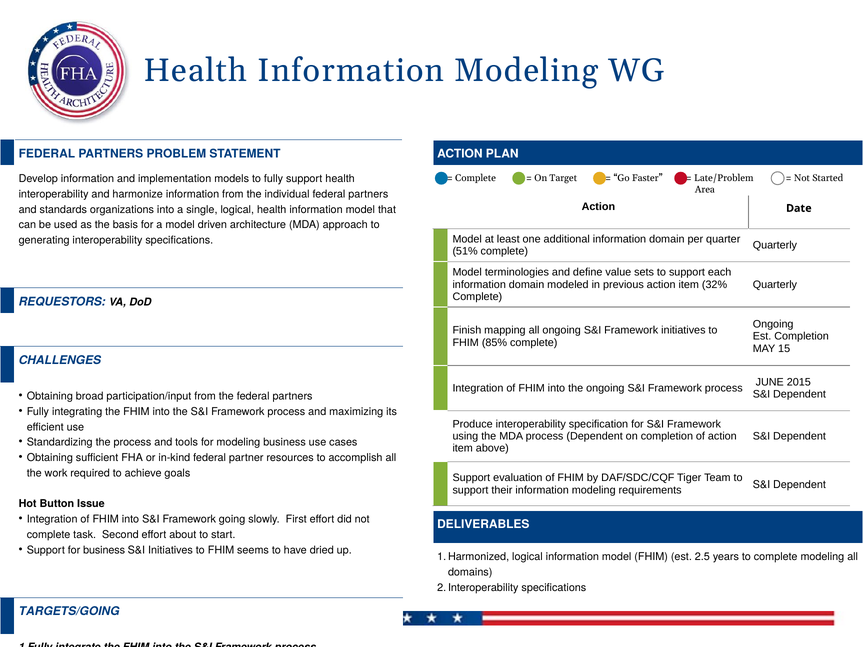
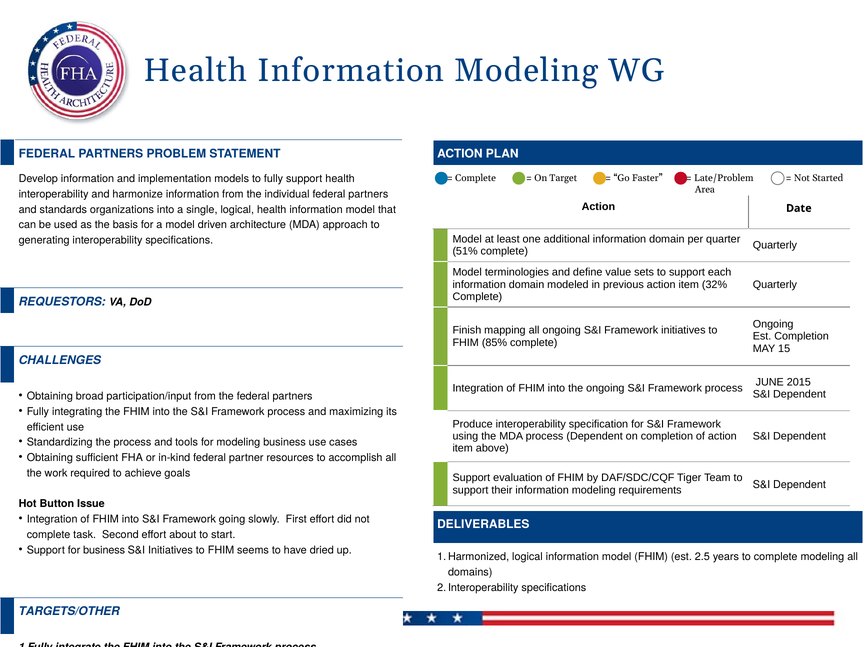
TARGETS/GOING: TARGETS/GOING -> TARGETS/OTHER
